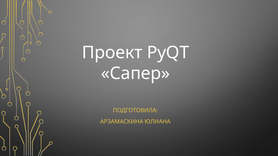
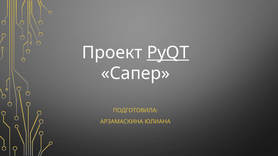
PyQT underline: none -> present
